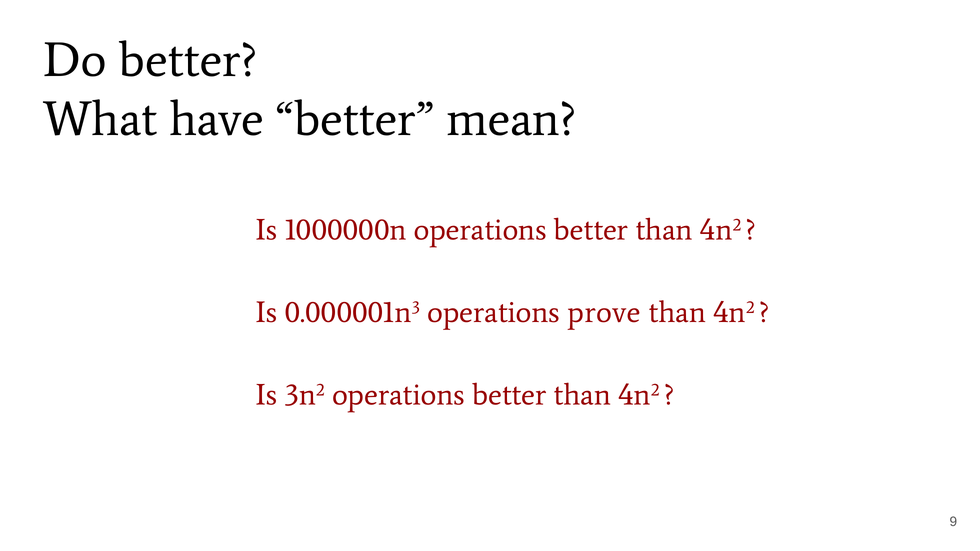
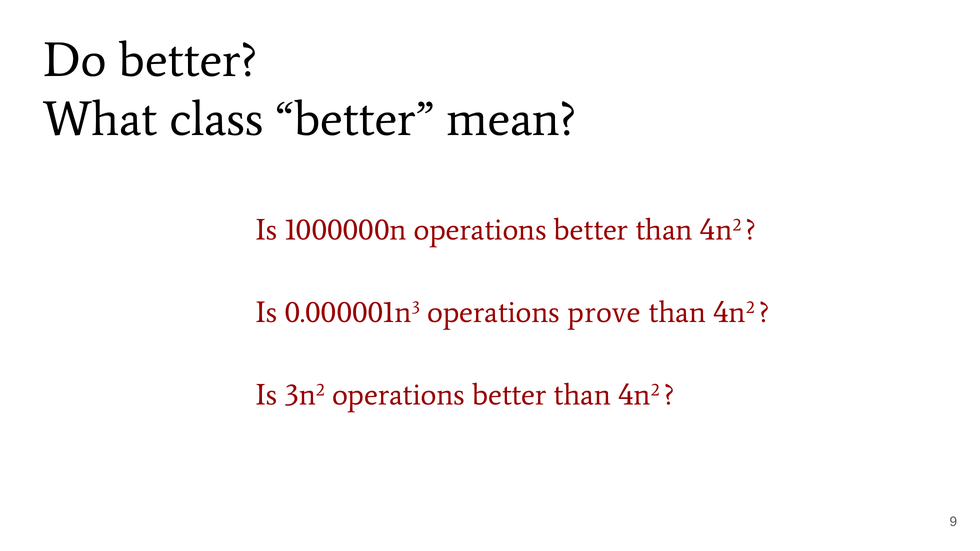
have: have -> class
